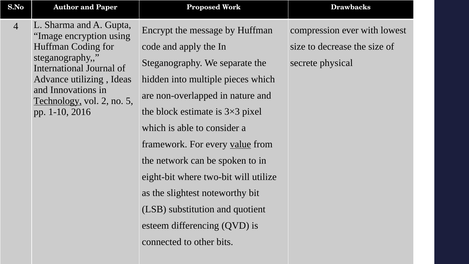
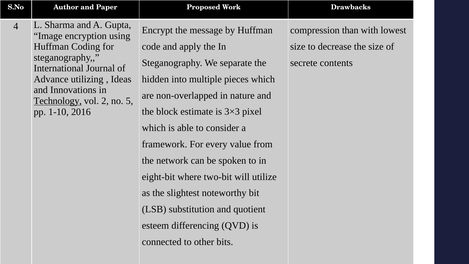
ever: ever -> than
physical: physical -> contents
value underline: present -> none
